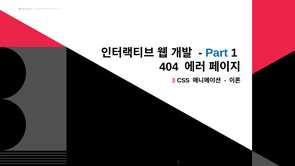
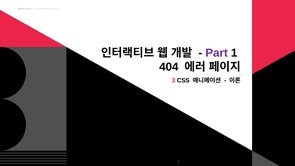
Part colour: blue -> purple
